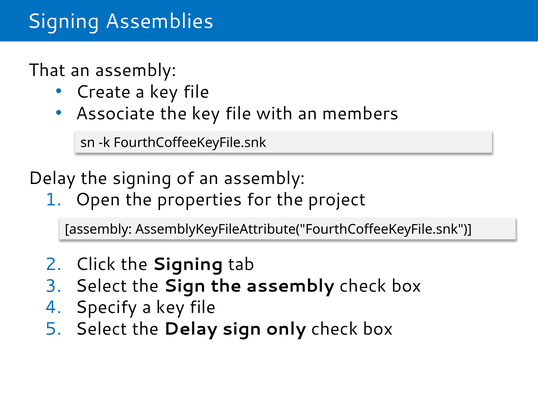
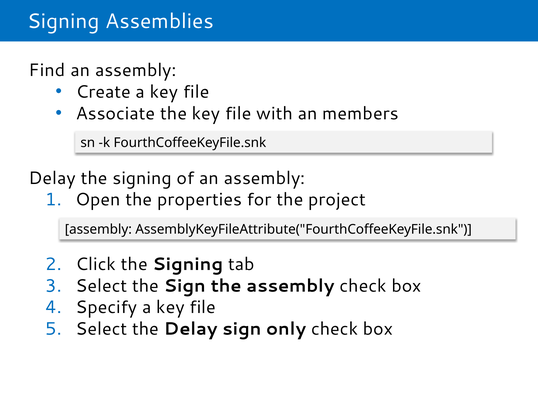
That: That -> Find
